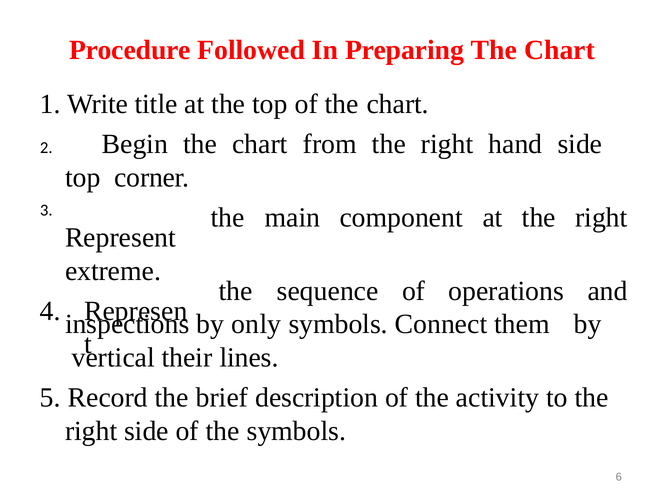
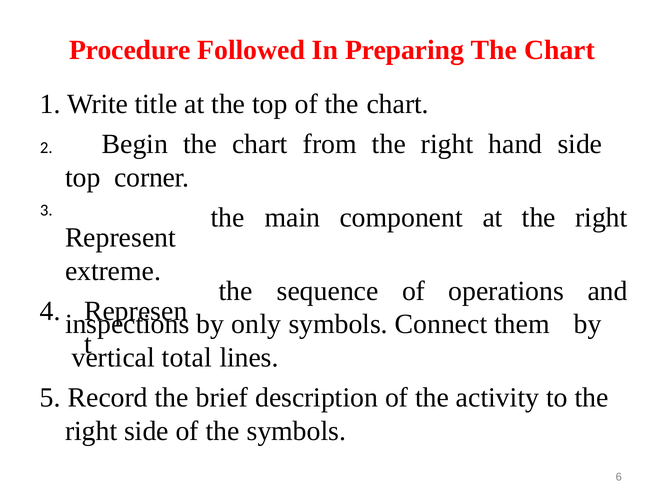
their: their -> total
